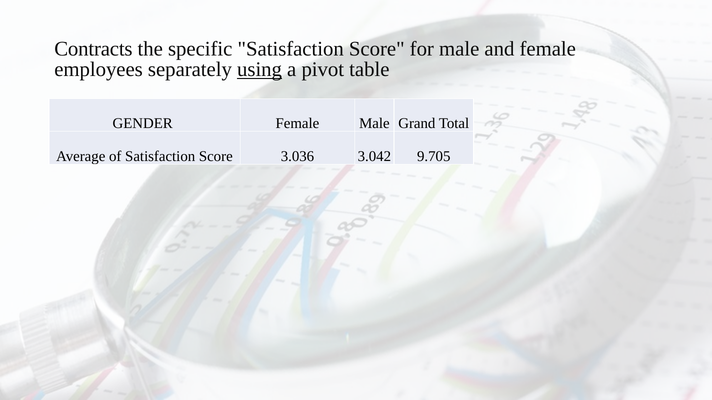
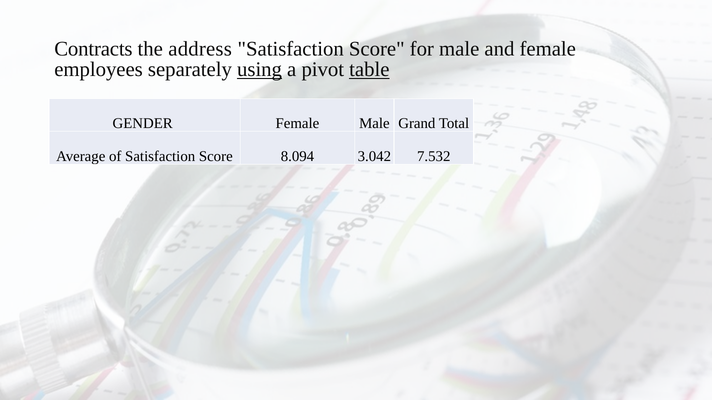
specific: specific -> address
table underline: none -> present
3.036: 3.036 -> 8.094
9.705: 9.705 -> 7.532
